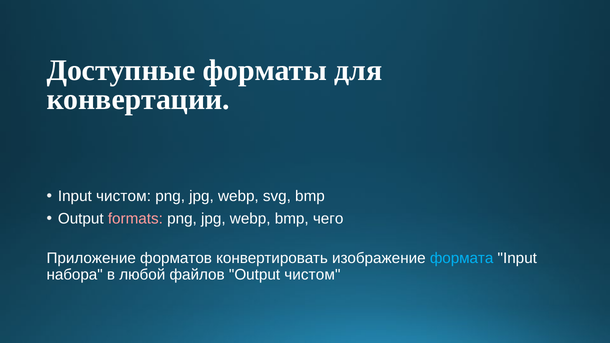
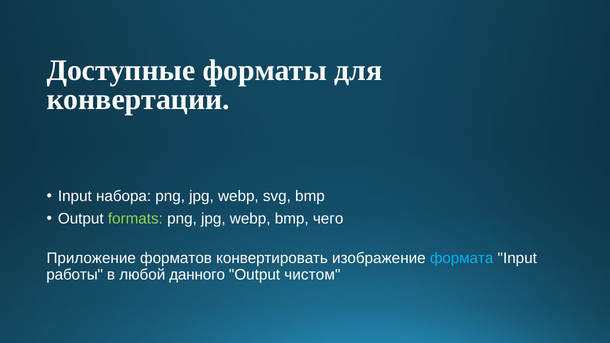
Input чистом: чистом -> набора
formats colour: pink -> light green
набора: набора -> работы
файлов: файлов -> данного
